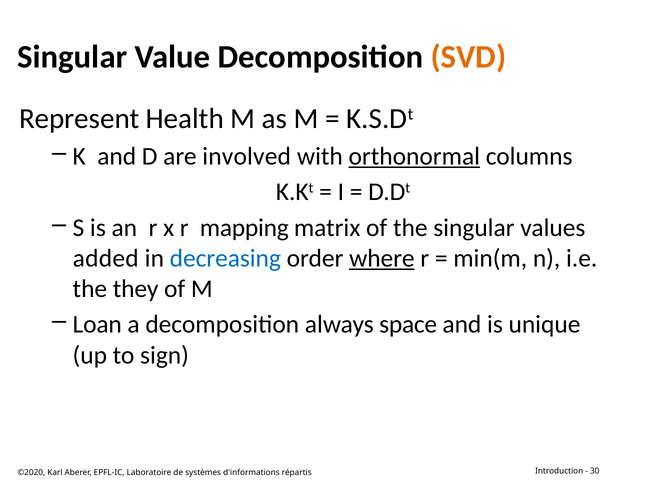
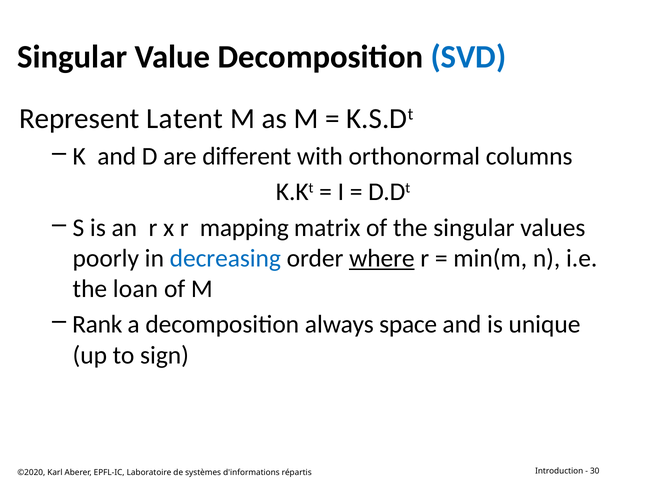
SVD colour: orange -> blue
Health: Health -> Latent
involved: involved -> different
orthonormal underline: present -> none
added: added -> poorly
they: they -> loan
Loan: Loan -> Rank
